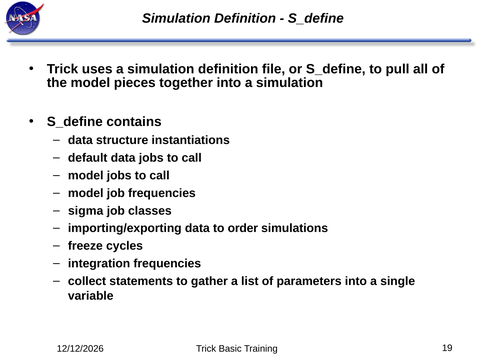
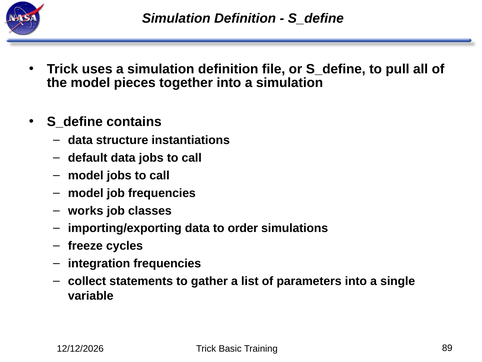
sigma: sigma -> works
19: 19 -> 89
